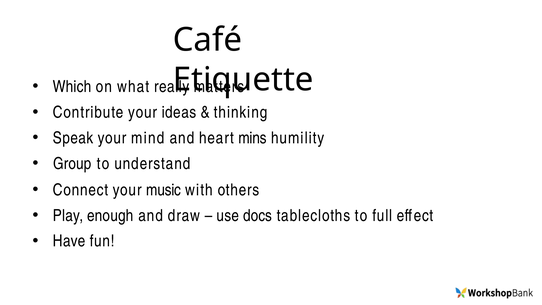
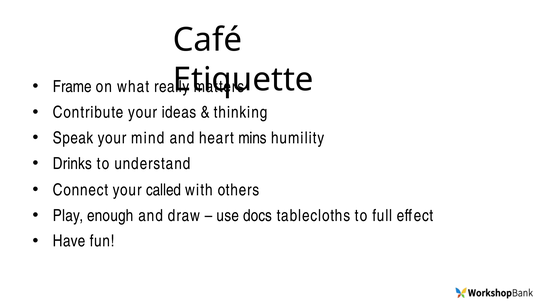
Which: Which -> Frame
Group: Group -> Drinks
music: music -> called
